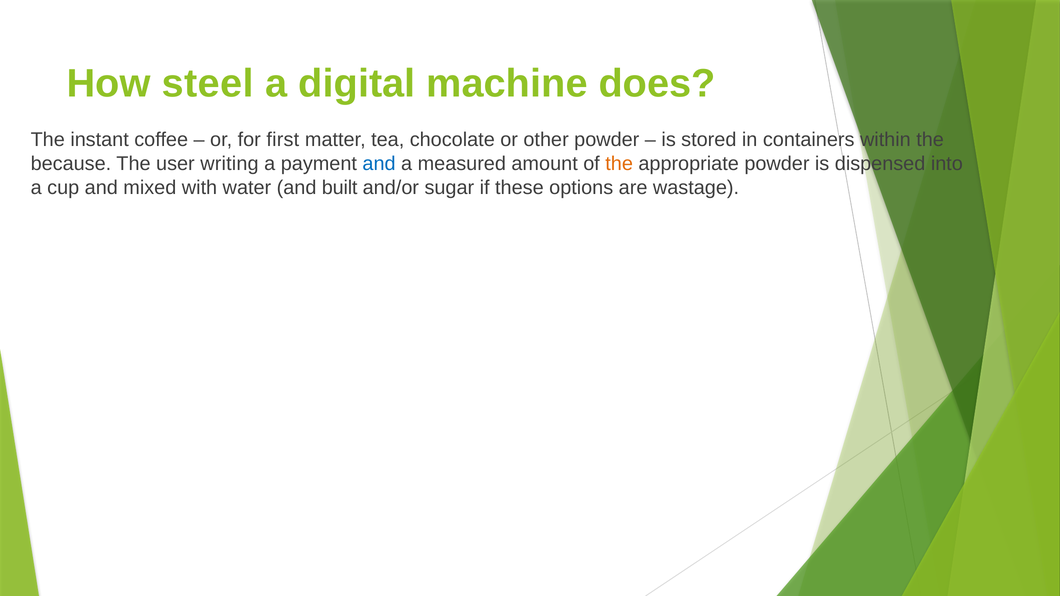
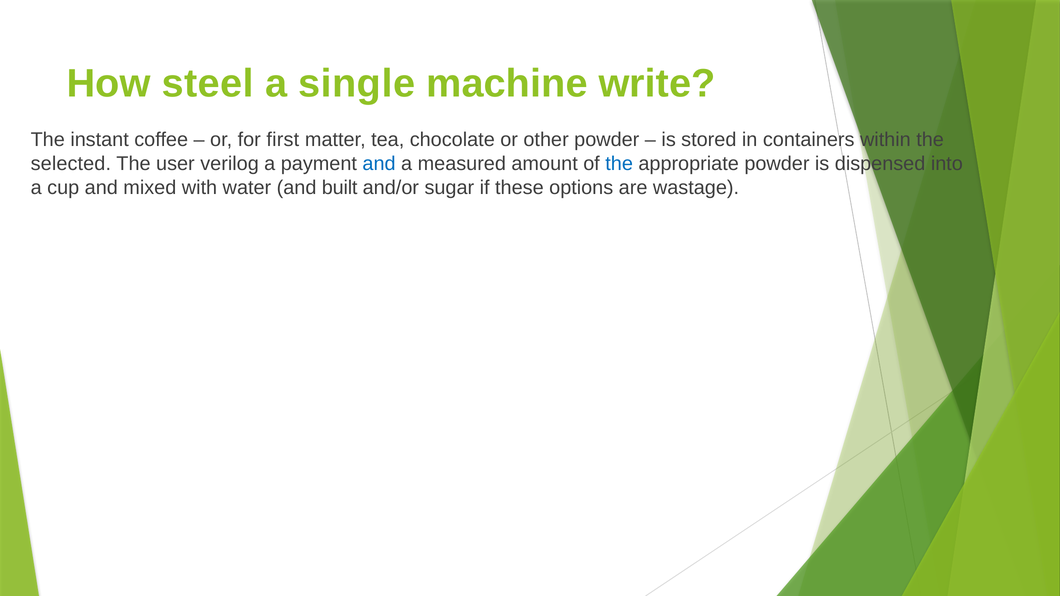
digital: digital -> single
does: does -> write
because: because -> selected
writing: writing -> verilog
the at (619, 164) colour: orange -> blue
